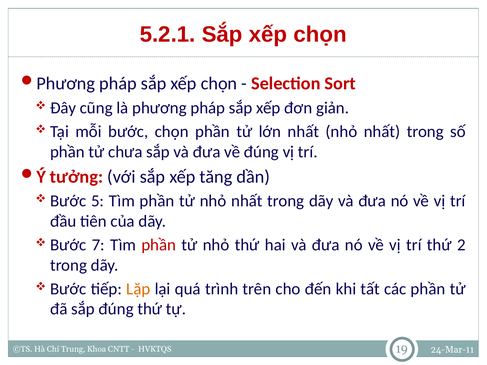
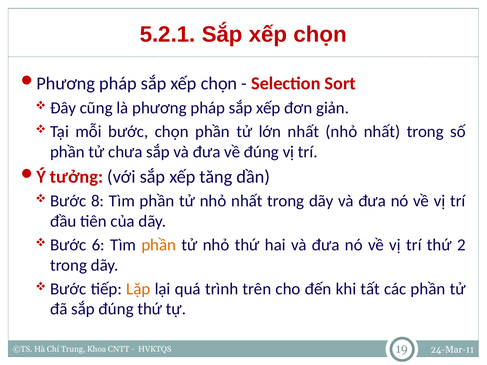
5: 5 -> 8
7: 7 -> 6
phần at (159, 245) colour: red -> orange
